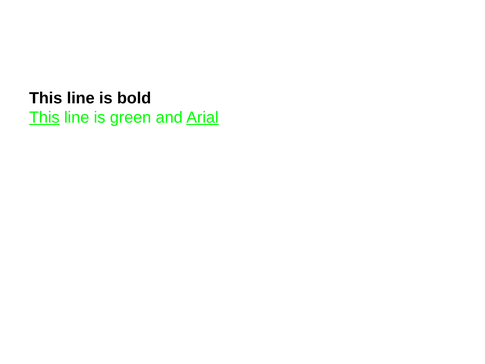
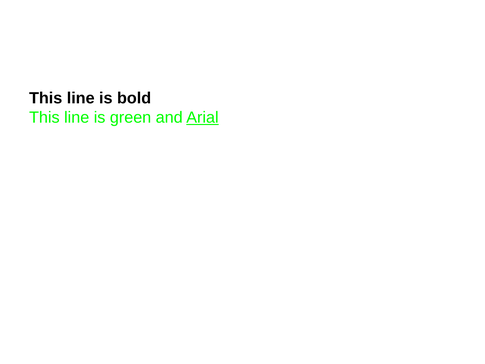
This at (44, 118) underline: present -> none
